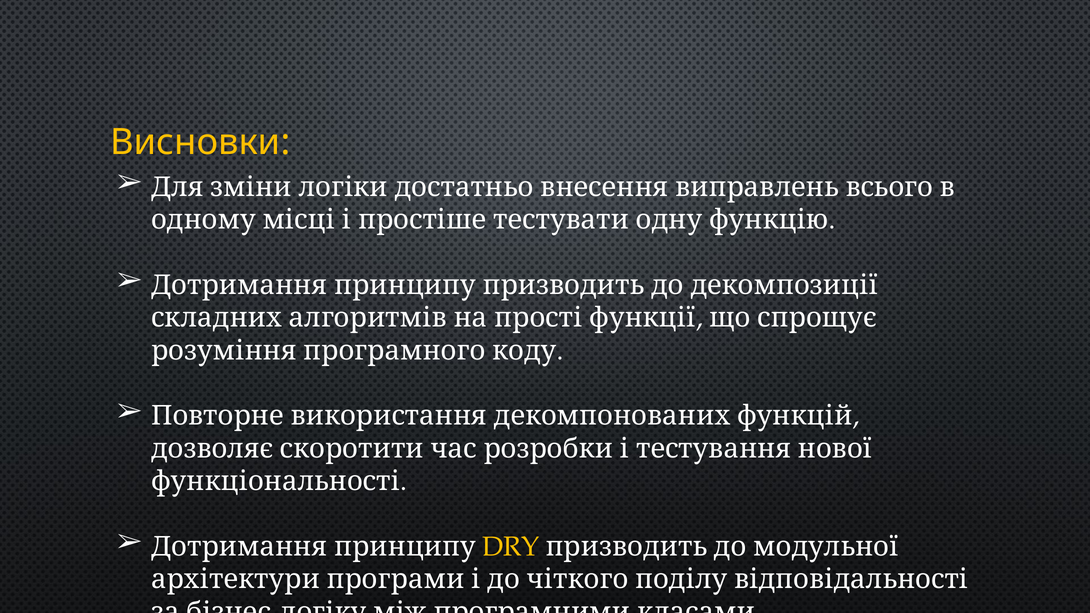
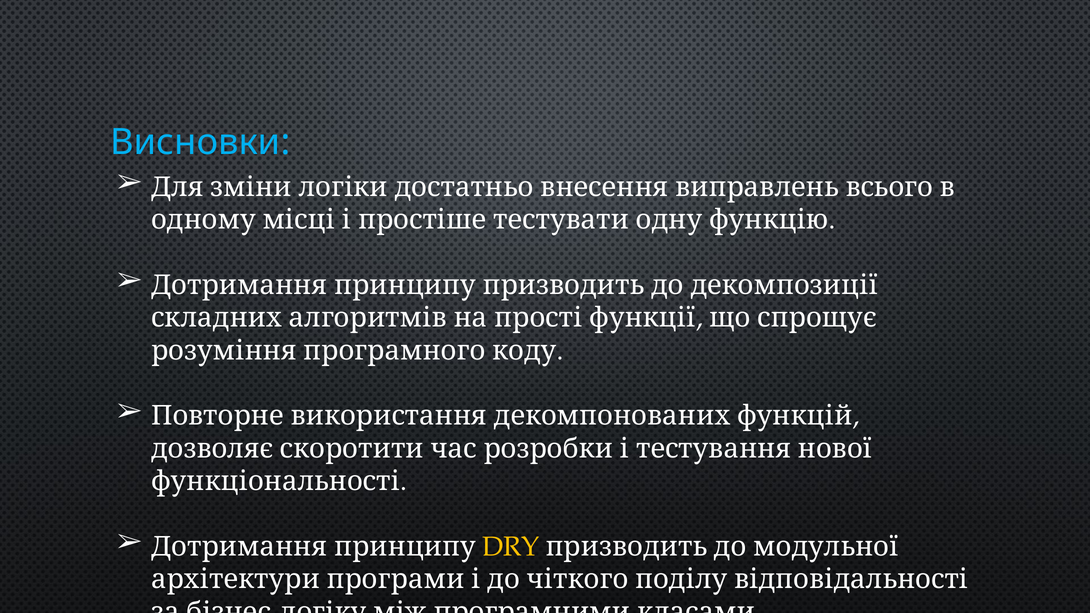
Висновки colour: yellow -> light blue
